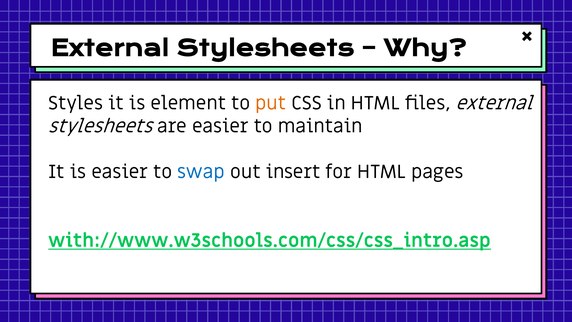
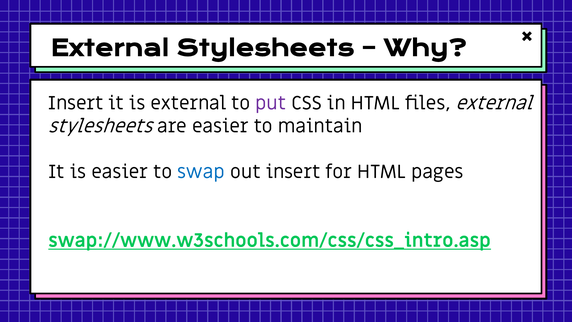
Styles at (76, 103): Styles -> Insert
is element: element -> external
put colour: orange -> purple
with://www.w3schools.com/css/css_intro.asp: with://www.w3schools.com/css/css_intro.asp -> swap://www.w3schools.com/css/css_intro.asp
